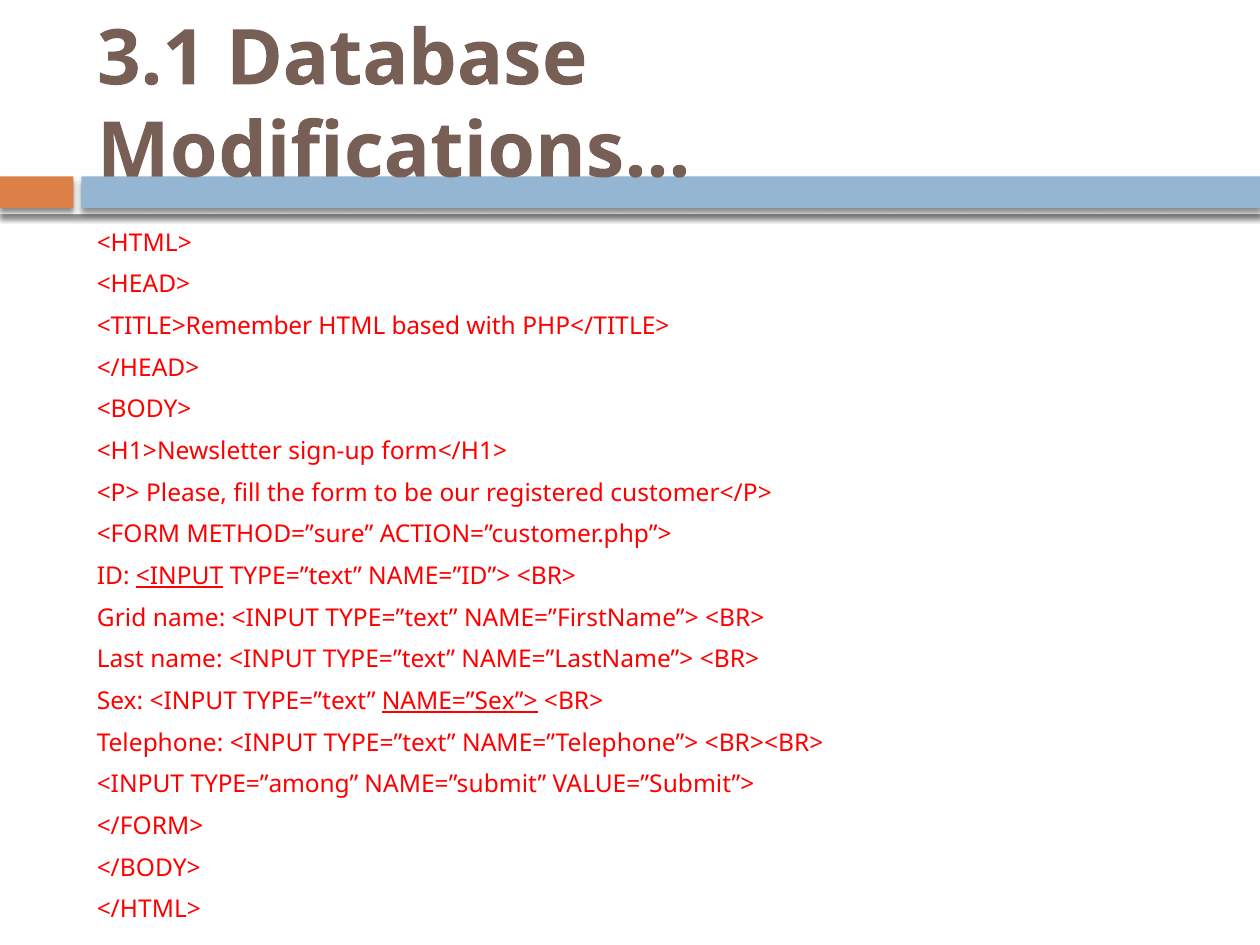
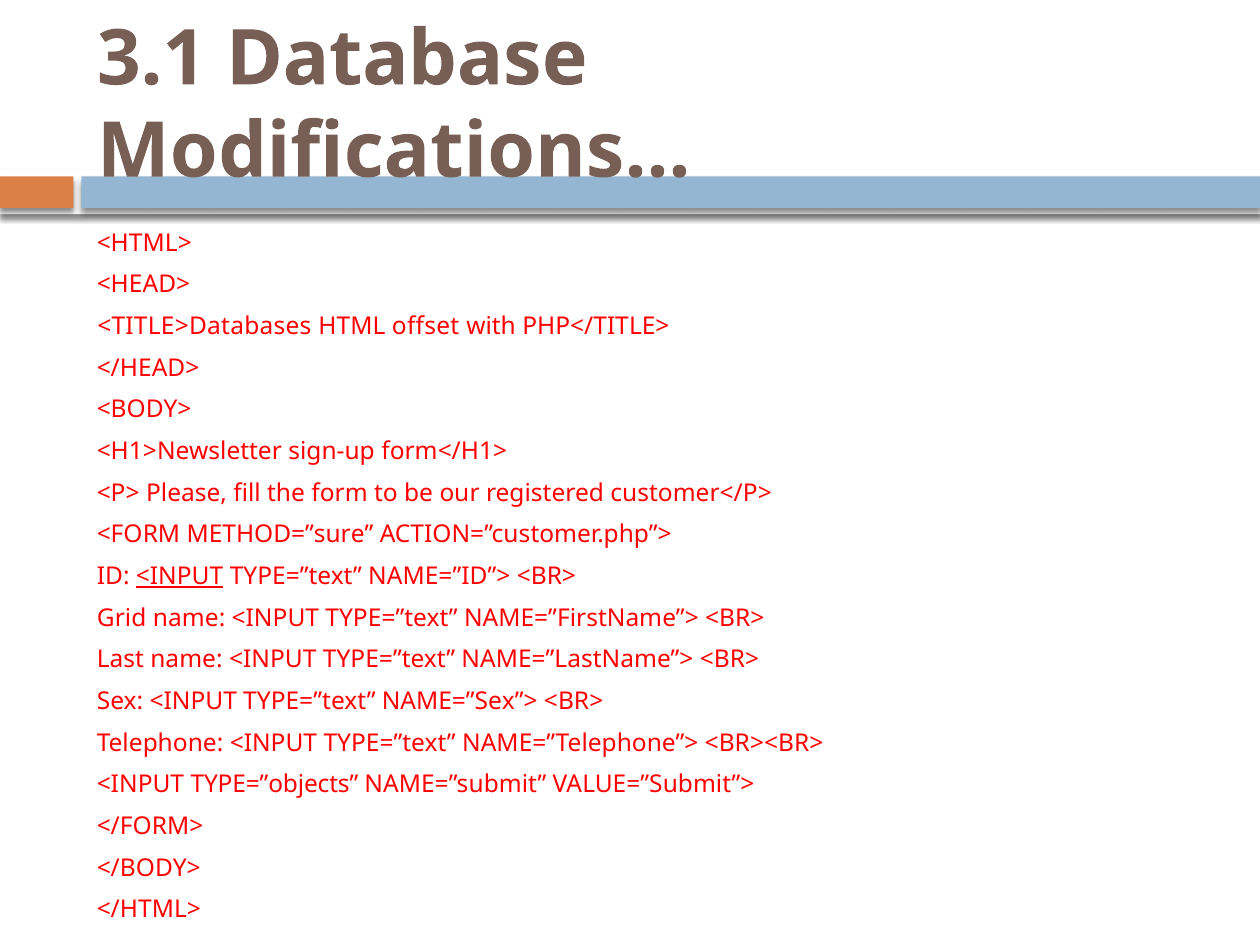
<TITLE>Remember: <TITLE>Remember -> <TITLE>Databases
based: based -> offset
NAME=”Sex”> underline: present -> none
TYPE=”among: TYPE=”among -> TYPE=”objects
